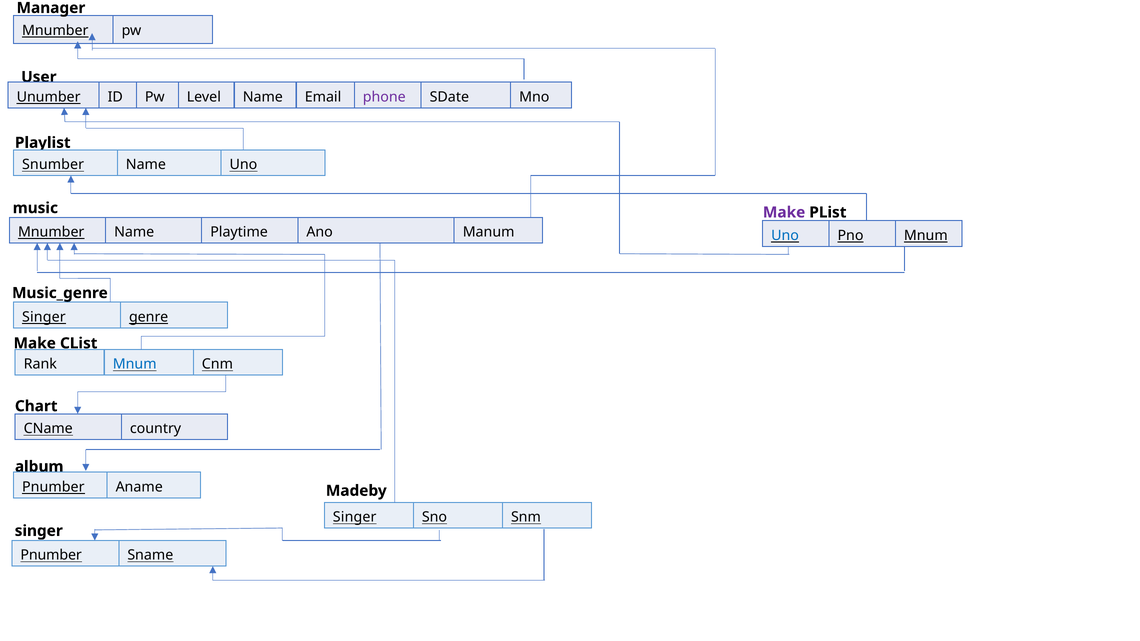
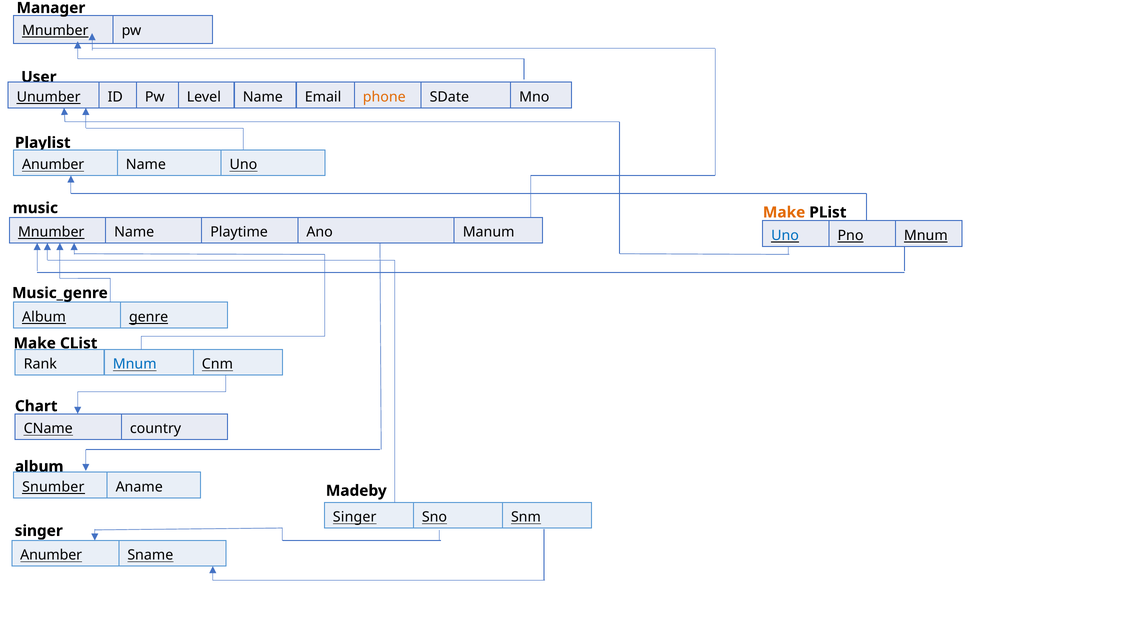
phone colour: purple -> orange
Snumber at (53, 165): Snumber -> Anumber
Make at (784, 212) colour: purple -> orange
Singer at (44, 317): Singer -> Album
Pnumber at (53, 487): Pnumber -> Snumber
Pnumber at (51, 555): Pnumber -> Anumber
